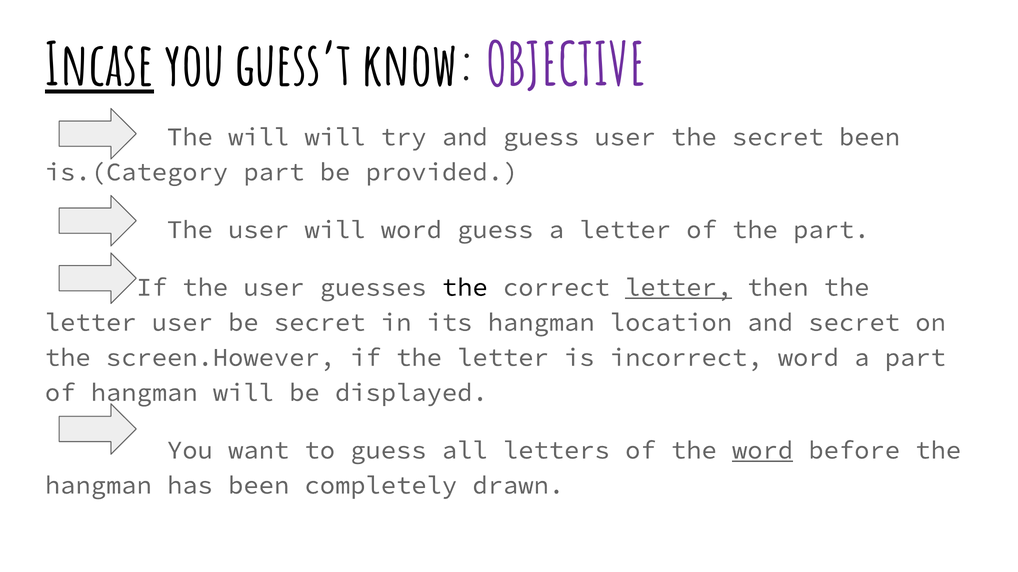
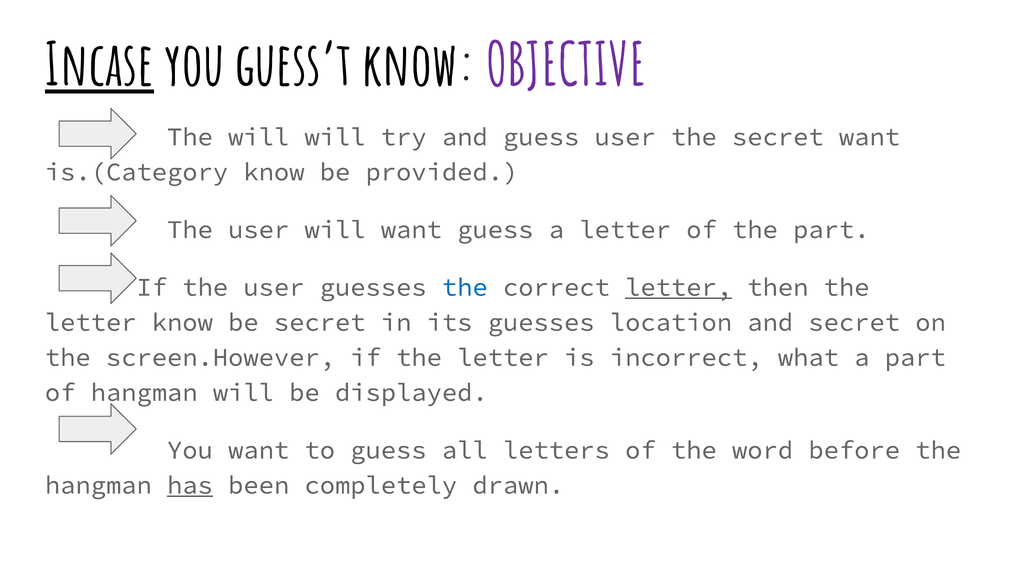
secret been: been -> want
is.(Category part: part -> know
will word: word -> want
the at (465, 288) colour: black -> blue
letter user: user -> know
its hangman: hangman -> guesses
incorrect word: word -> what
word at (763, 451) underline: present -> none
has underline: none -> present
